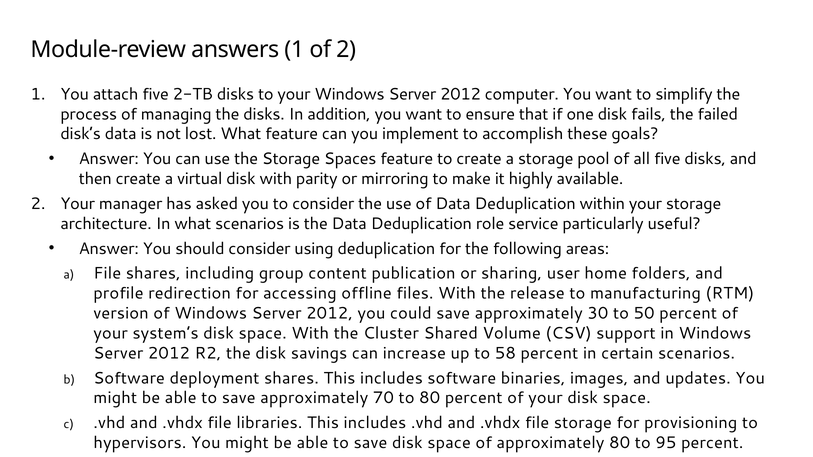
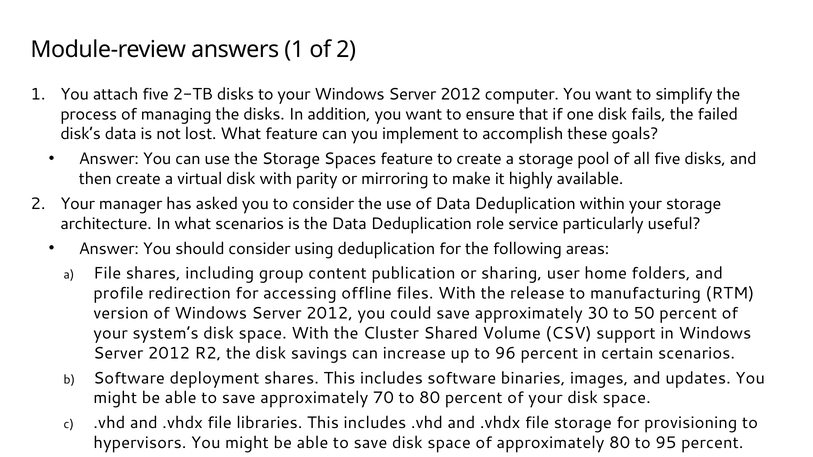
58: 58 -> 96
